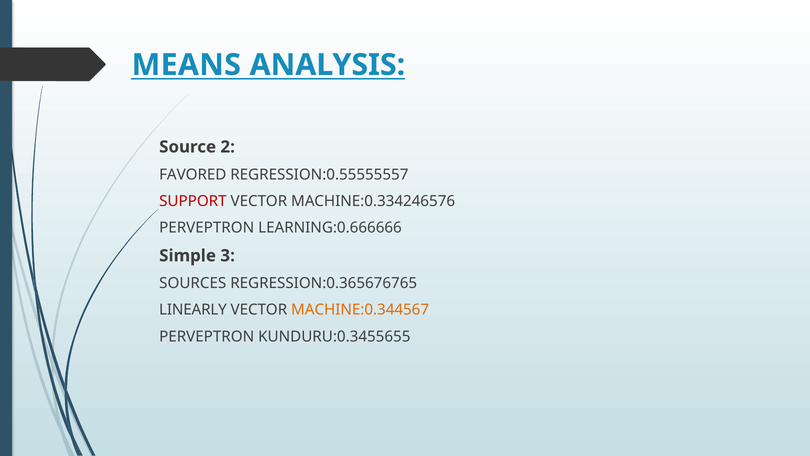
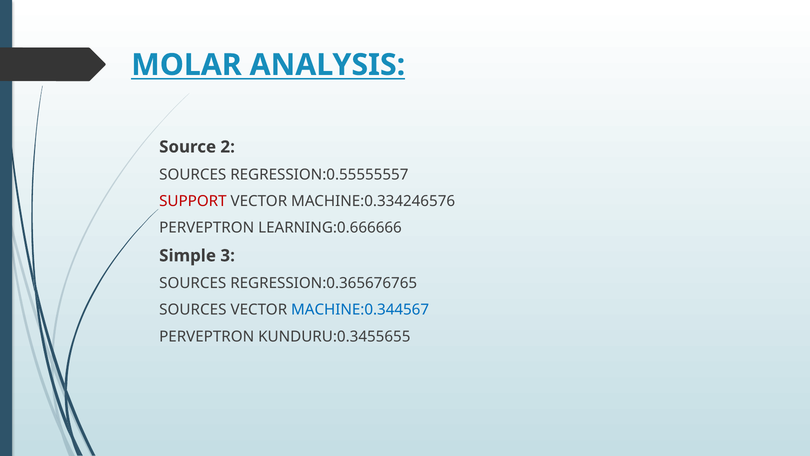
MEANS: MEANS -> MOLAR
FAVORED at (193, 174): FAVORED -> SOURCES
LINEARLY at (193, 310): LINEARLY -> SOURCES
MACHINE:0.344567 colour: orange -> blue
